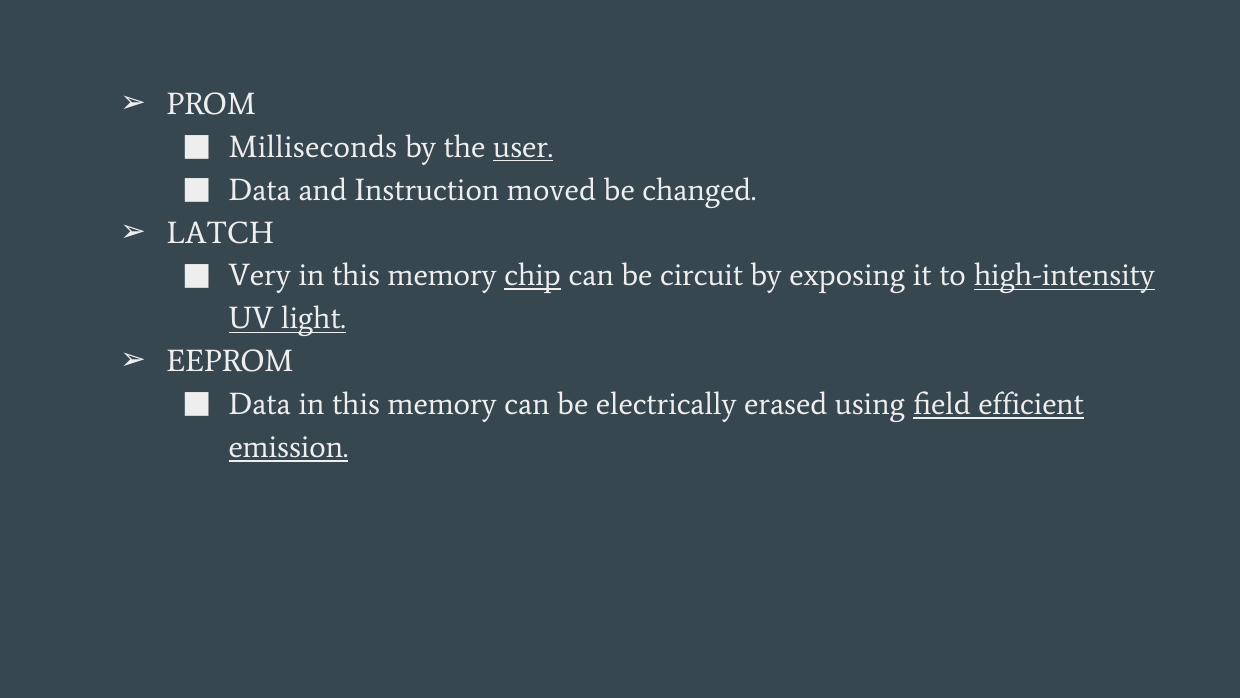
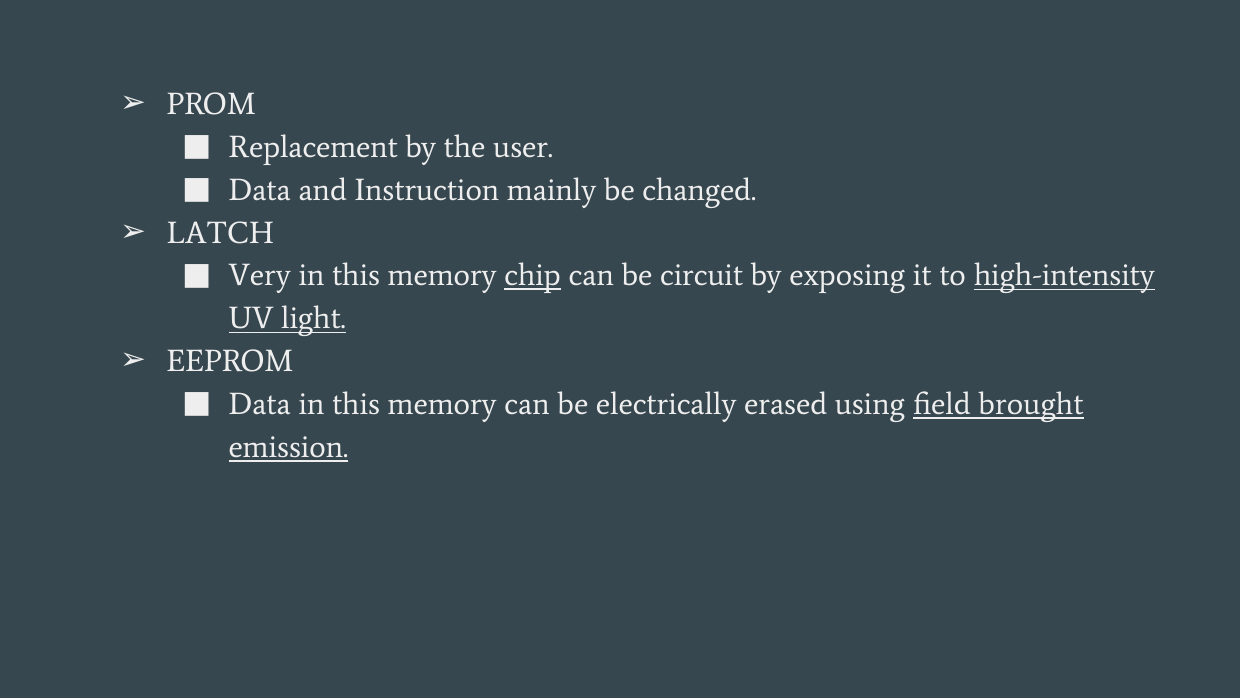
Milliseconds: Milliseconds -> Replacement
user underline: present -> none
moved: moved -> mainly
efficient: efficient -> brought
